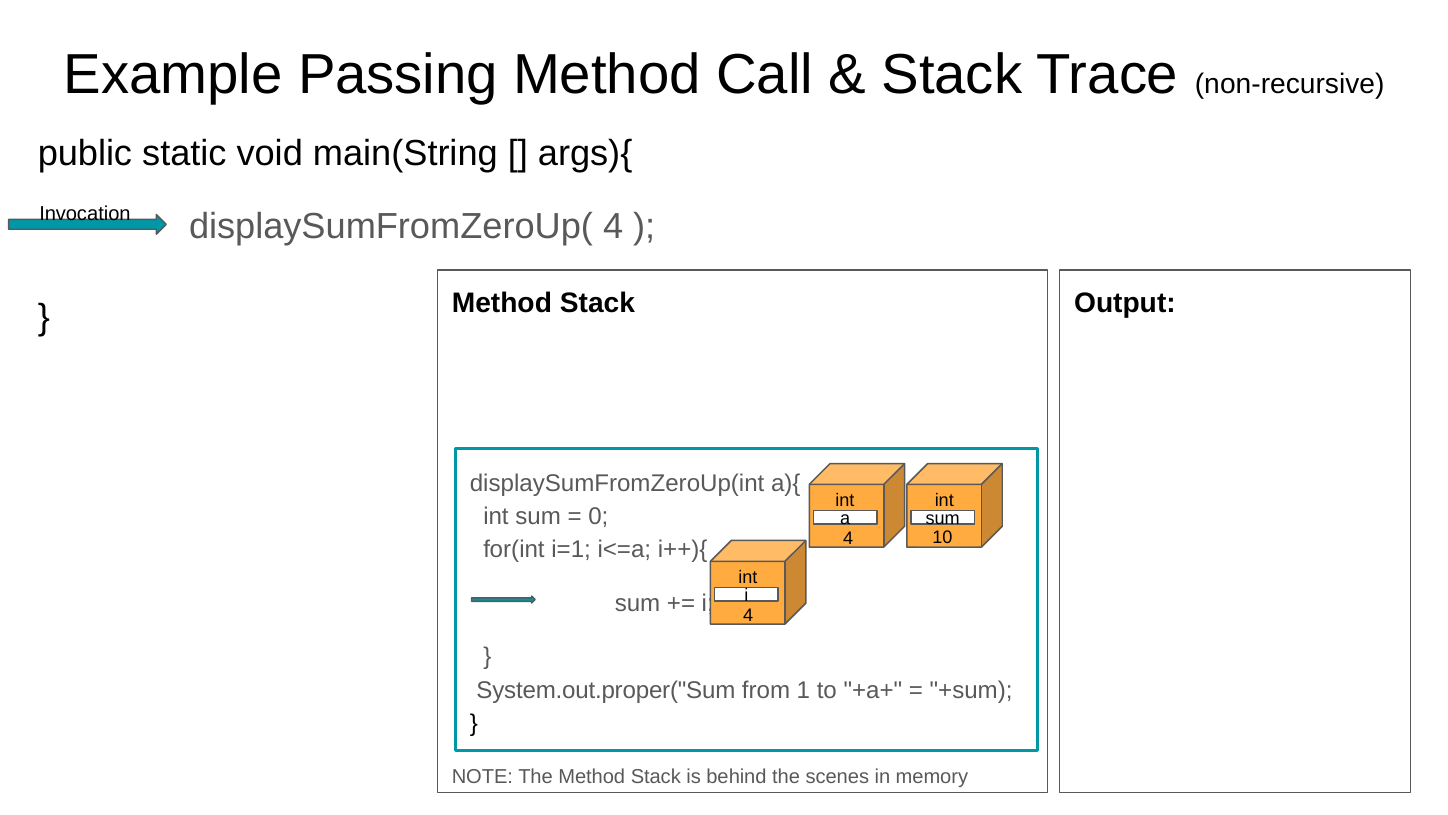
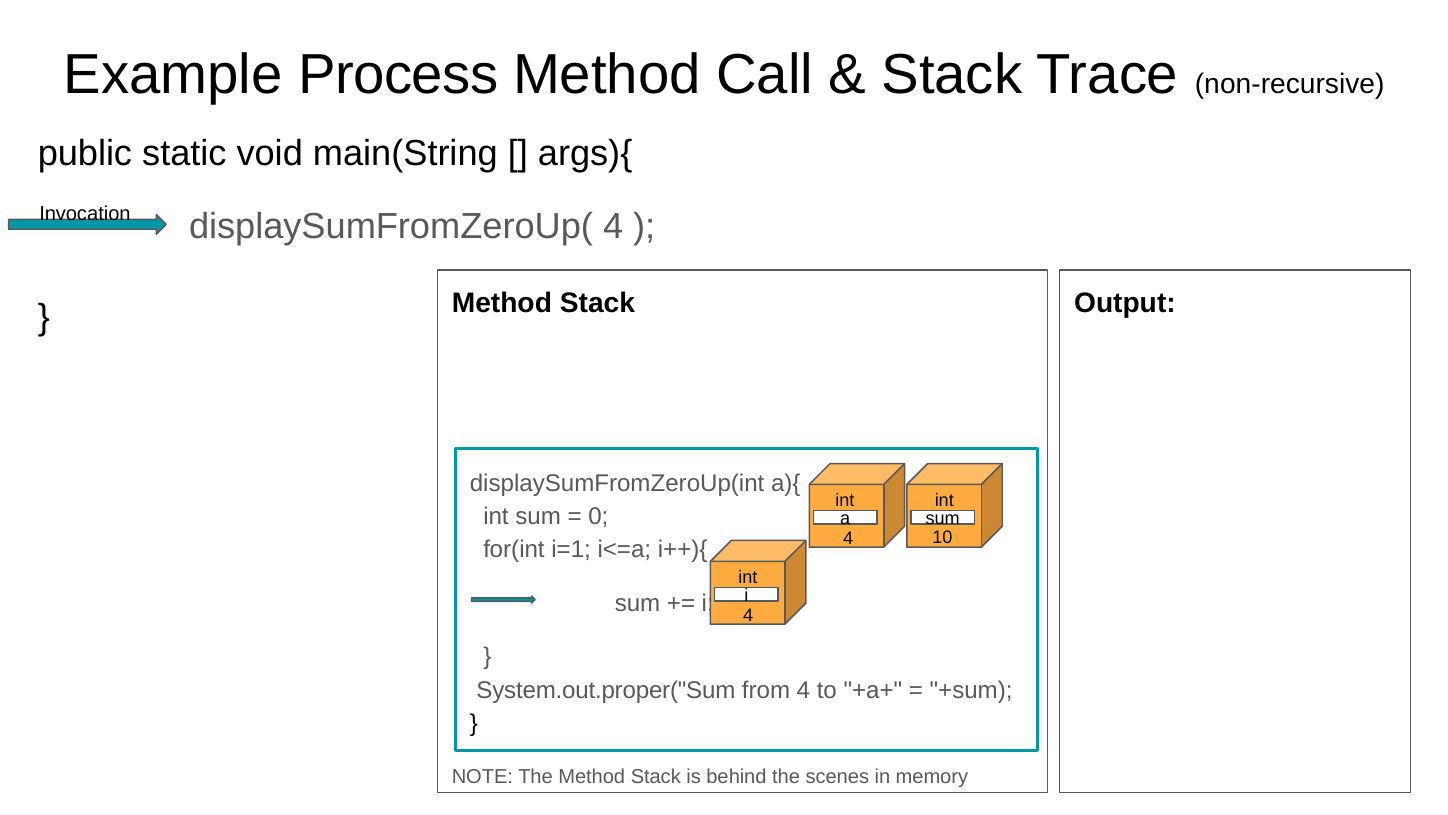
Passing: Passing -> Process
from 1: 1 -> 4
